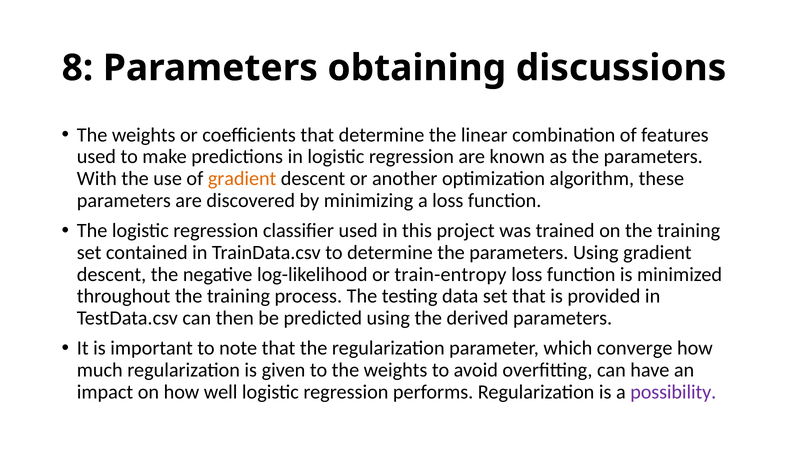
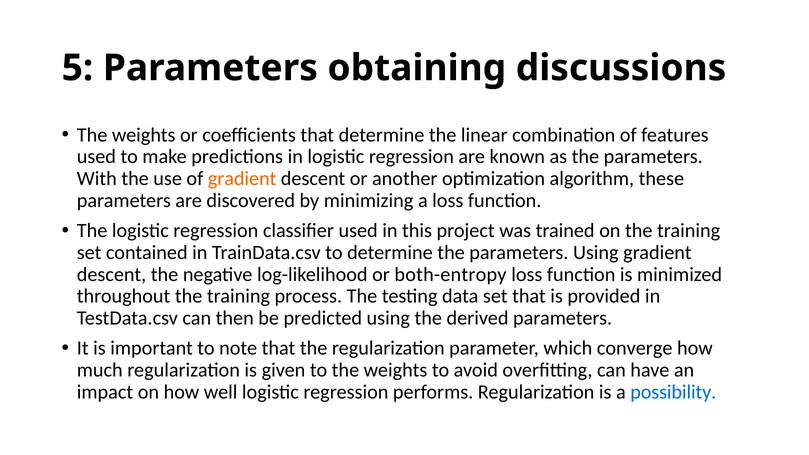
8: 8 -> 5
train-entropy: train-entropy -> both-entropy
possibility colour: purple -> blue
